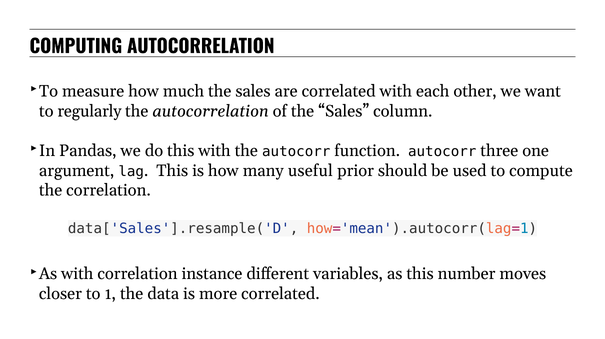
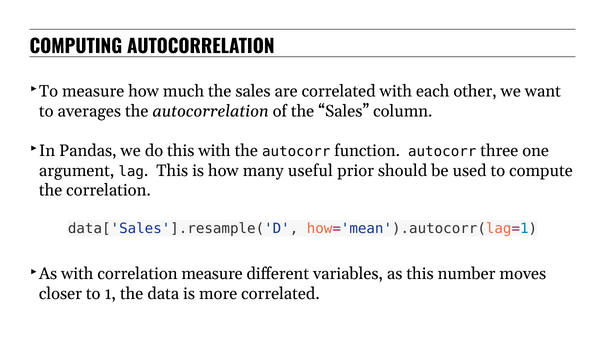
regularly: regularly -> averages
correlation instance: instance -> measure
